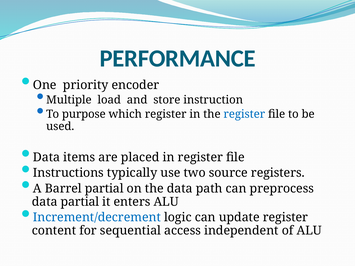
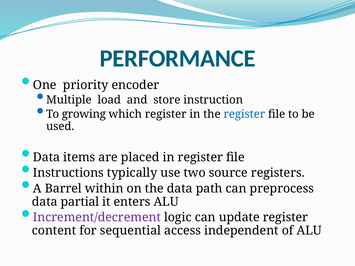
purpose: purpose -> growing
Barrel partial: partial -> within
Increment/decrement colour: blue -> purple
